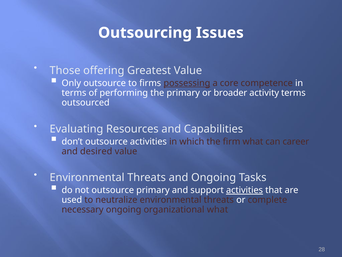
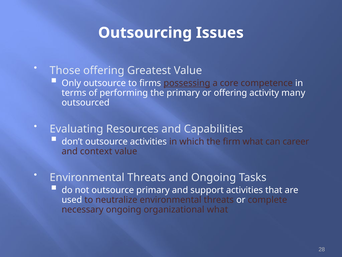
or broader: broader -> offering
activity terms: terms -> many
desired: desired -> context
activities at (245, 190) underline: present -> none
